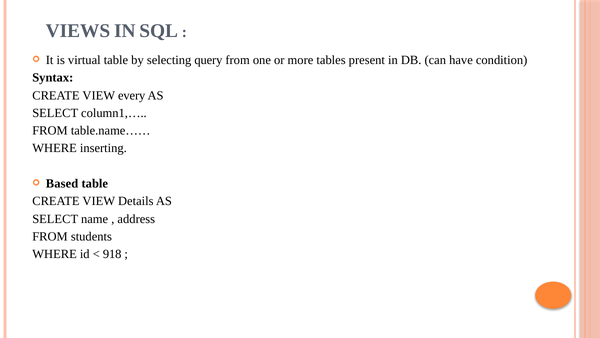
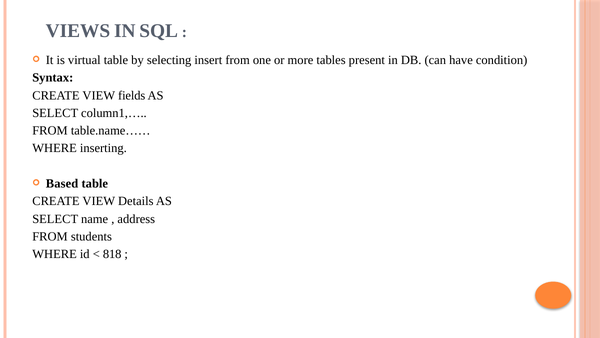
query: query -> insert
every: every -> fields
918: 918 -> 818
